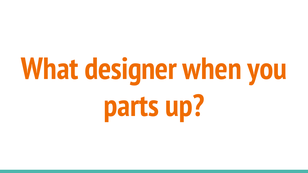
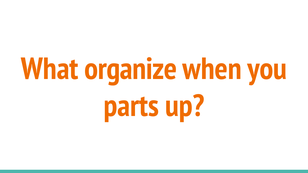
designer: designer -> organize
